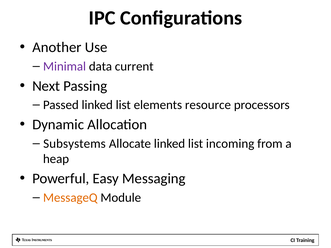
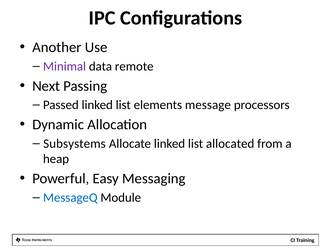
current: current -> remote
resource: resource -> message
incoming: incoming -> allocated
MessageQ colour: orange -> blue
